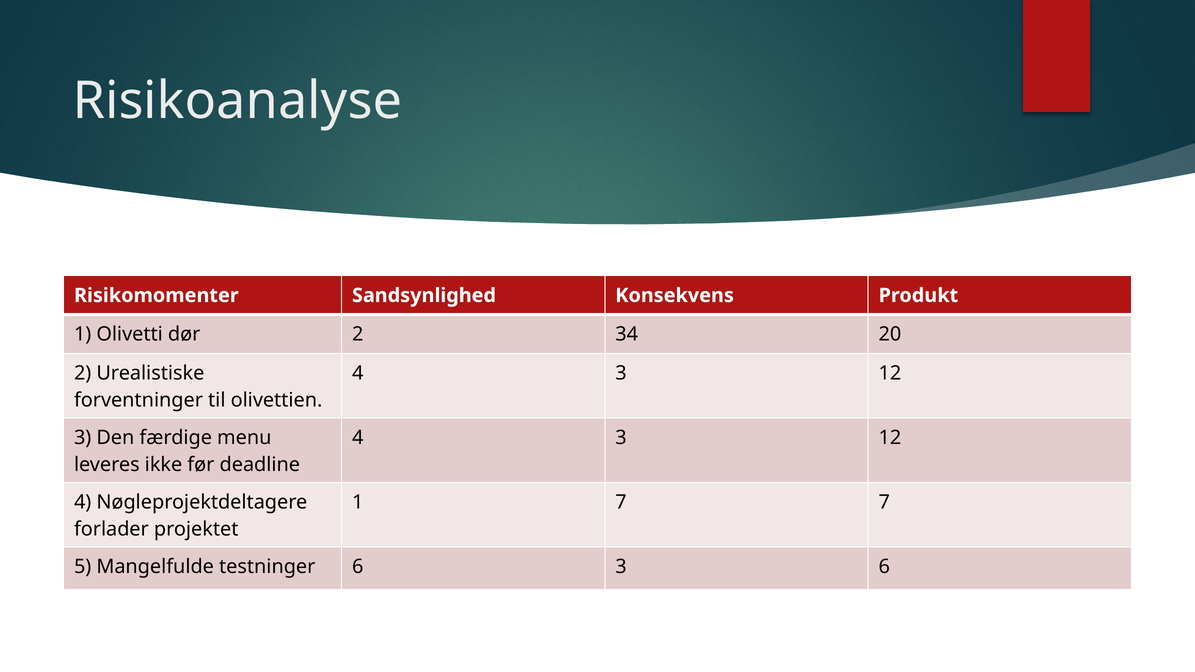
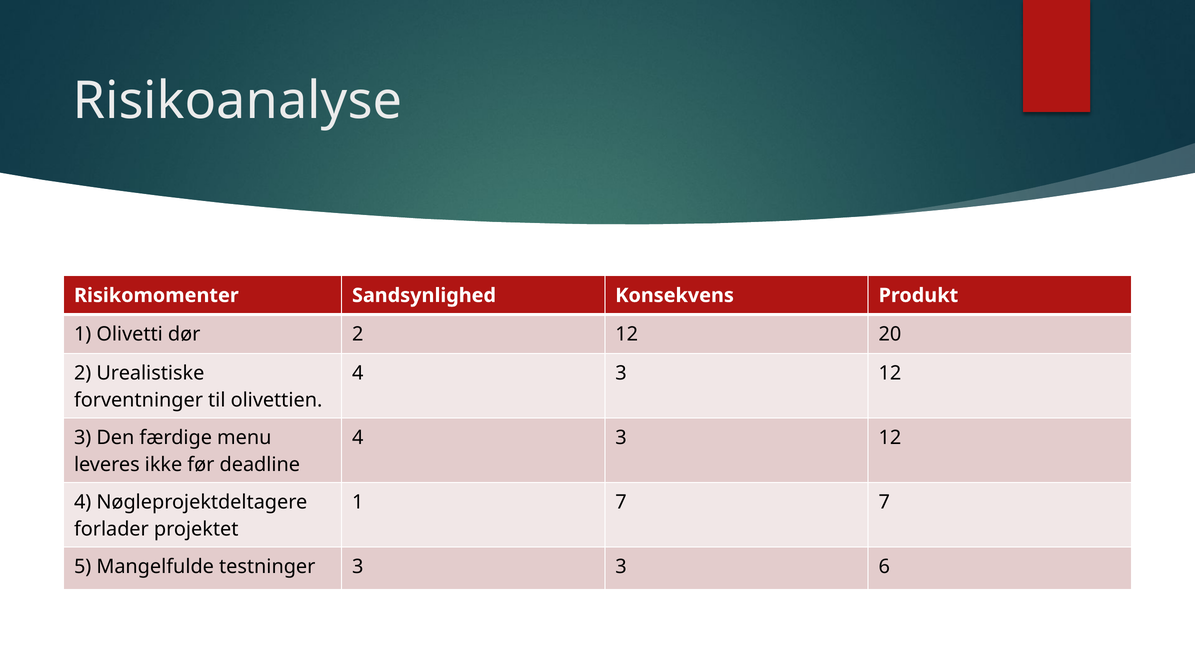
2 34: 34 -> 12
testninger 6: 6 -> 3
